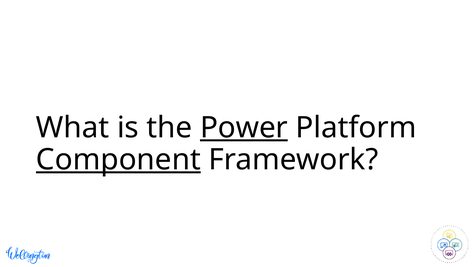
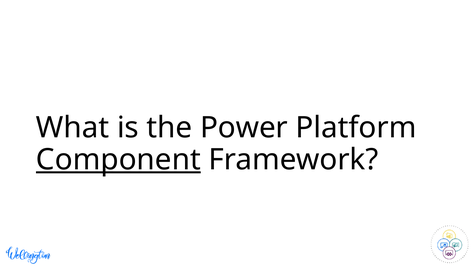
Power underline: present -> none
